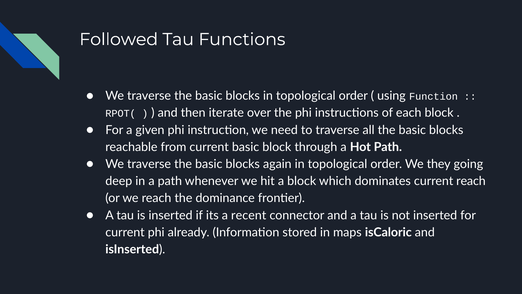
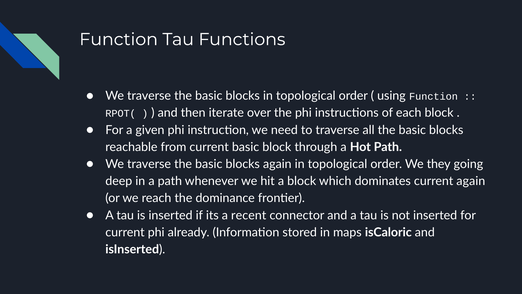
Followed at (119, 39): Followed -> Function
current reach: reach -> again
